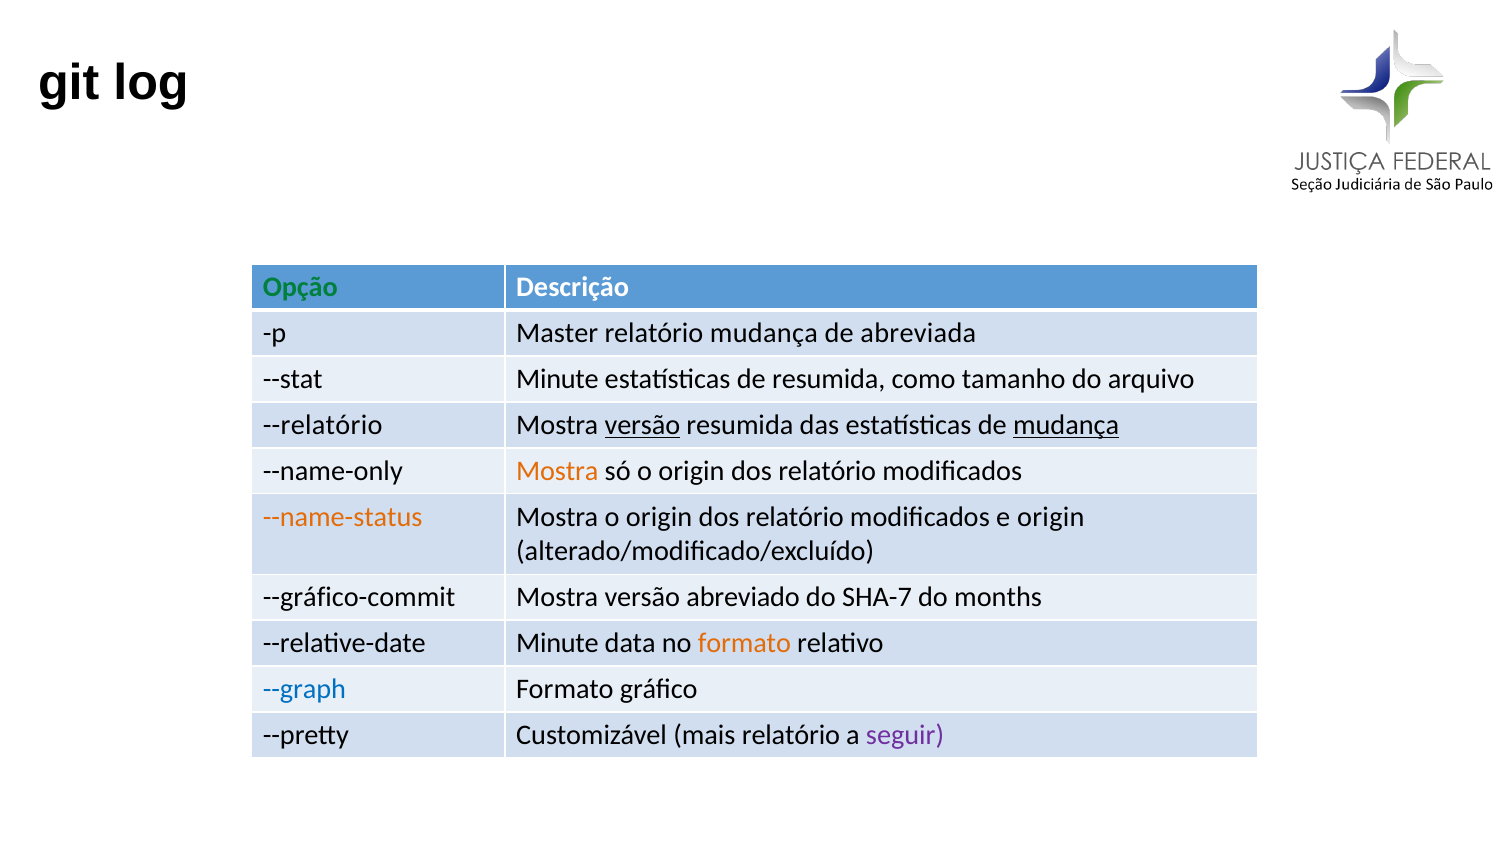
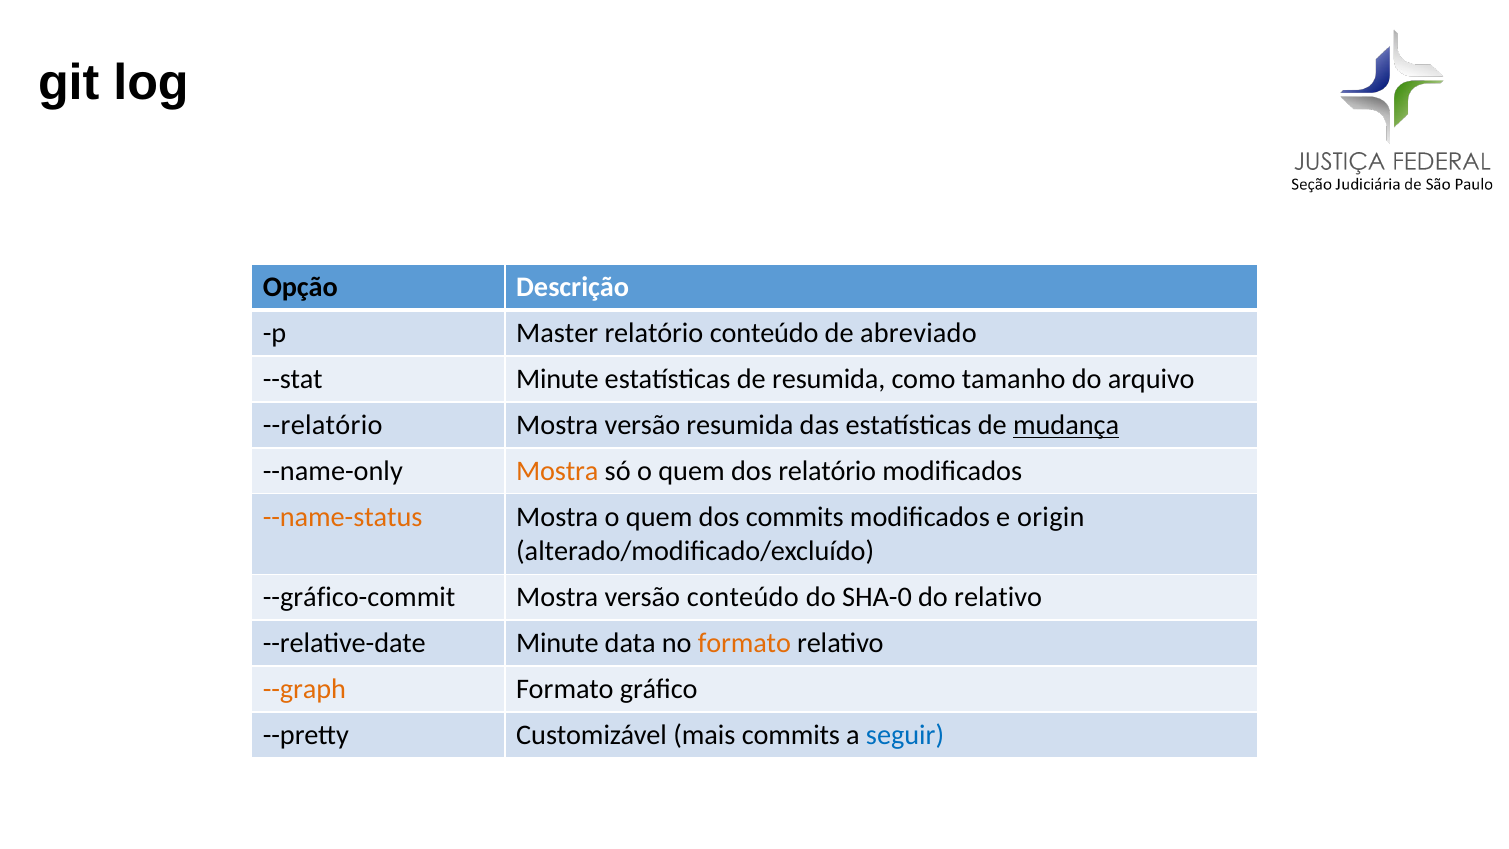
Opção colour: green -> black
relatório mudança: mudança -> conteúdo
abreviada: abreviada -> abreviado
versão at (642, 425) underline: present -> none
só o origin: origin -> quem
Mostra o origin: origin -> quem
relatório at (795, 517): relatório -> commits
versão abreviado: abreviado -> conteúdo
SHA-7: SHA-7 -> SHA-0
do months: months -> relativo
--graph colour: blue -> orange
mais relatório: relatório -> commits
seguir colour: purple -> blue
